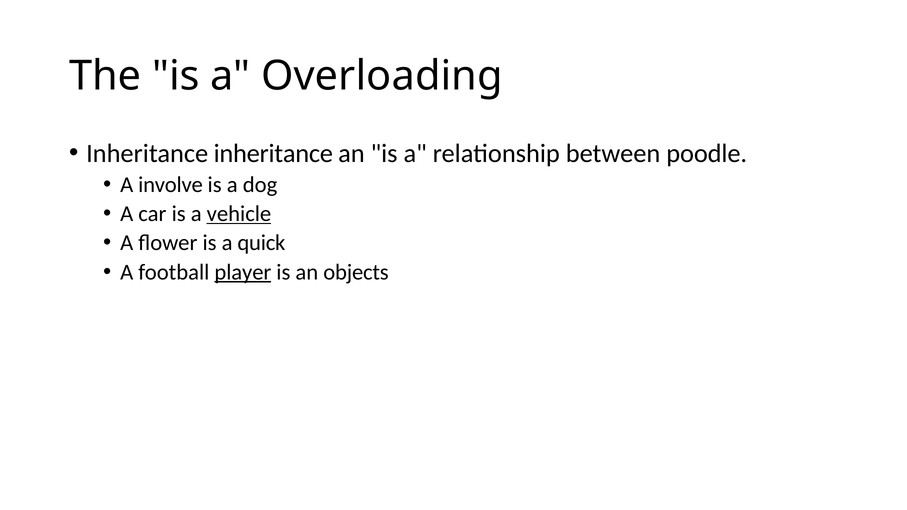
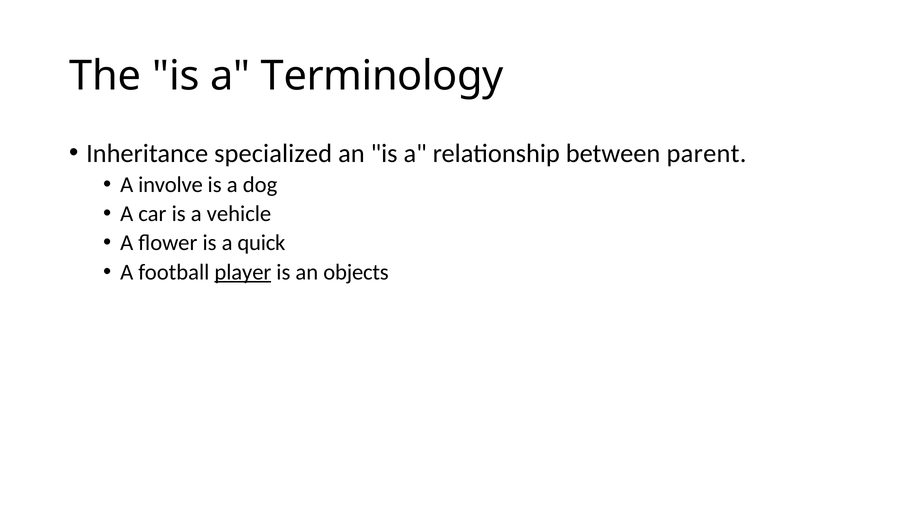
Overloading: Overloading -> Terminology
Inheritance inheritance: inheritance -> specialized
poodle: poodle -> parent
vehicle underline: present -> none
